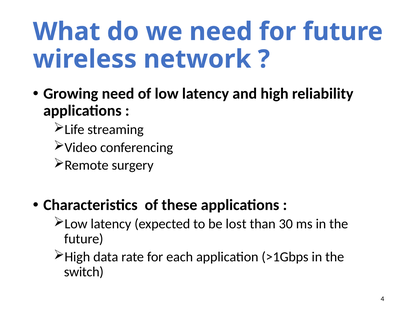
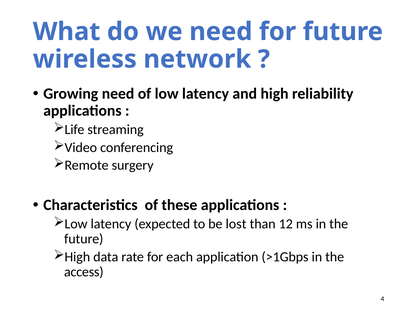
30: 30 -> 12
switch: switch -> access
